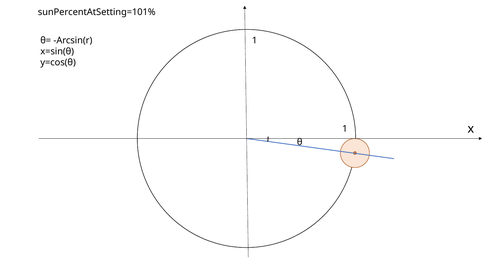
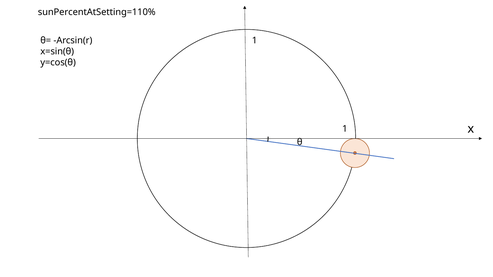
sunPercentAtSetting=101%: sunPercentAtSetting=101% -> sunPercentAtSetting=110%
